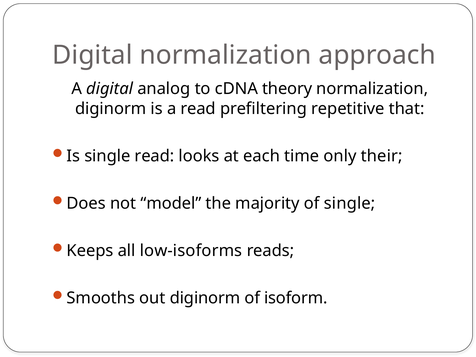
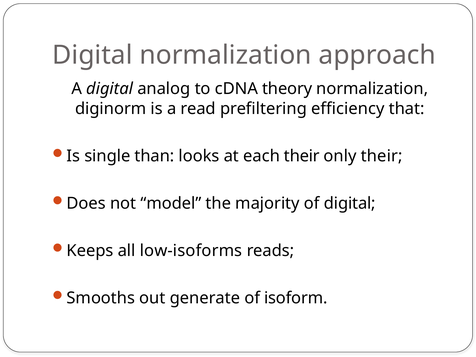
repetitive: repetitive -> efficiency
single read: read -> than
each time: time -> their
of single: single -> digital
out diginorm: diginorm -> generate
